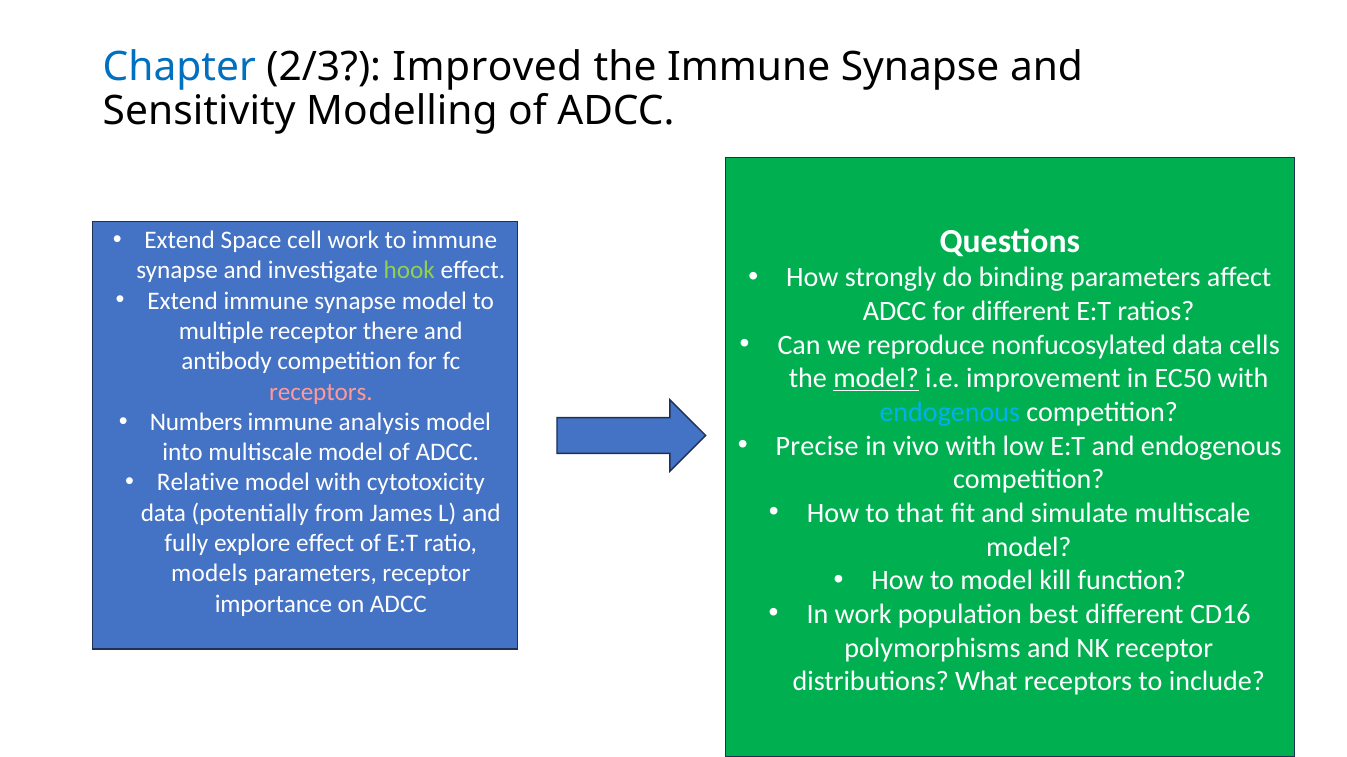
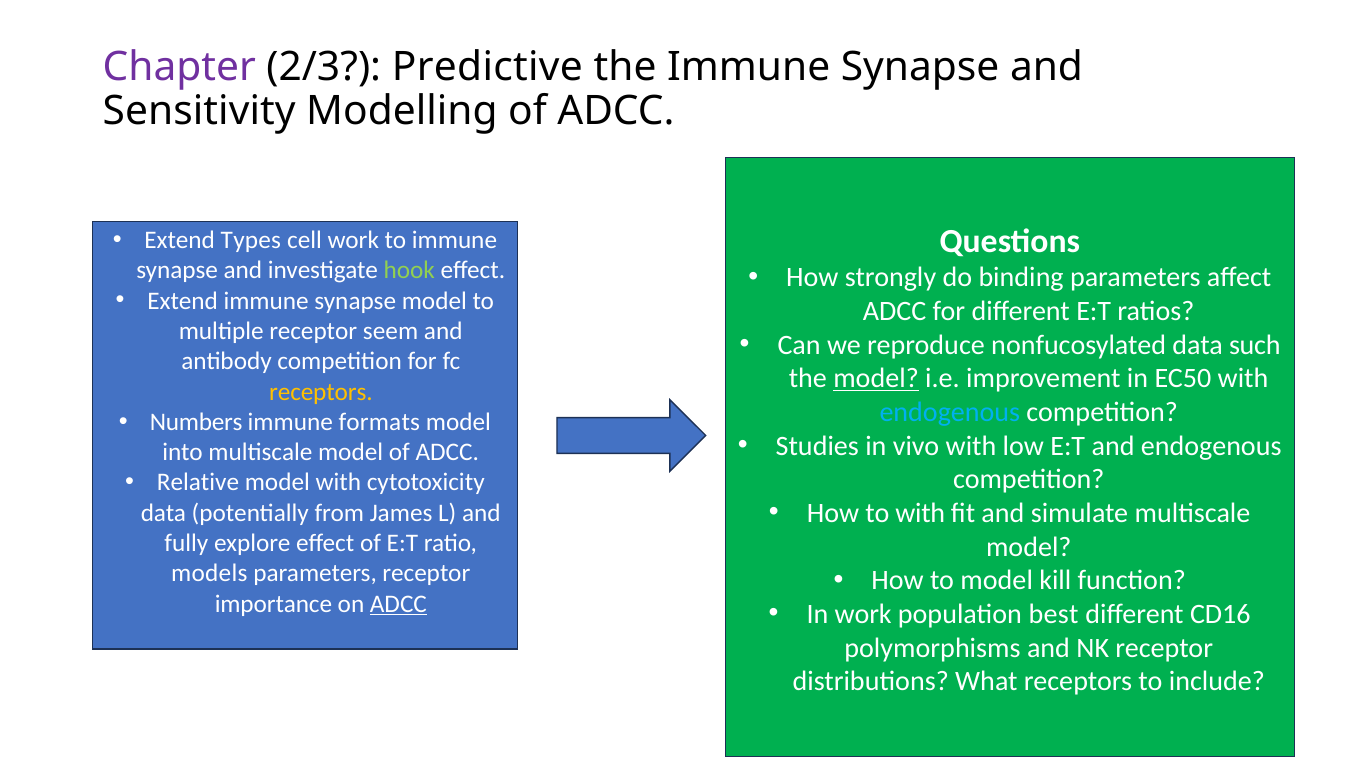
Chapter colour: blue -> purple
Improved: Improved -> Predictive
Space: Space -> Types
there: there -> seem
cells: cells -> such
receptors at (321, 392) colour: pink -> yellow
analysis: analysis -> formats
Precise: Precise -> Studies
to that: that -> with
ADCC at (398, 604) underline: none -> present
